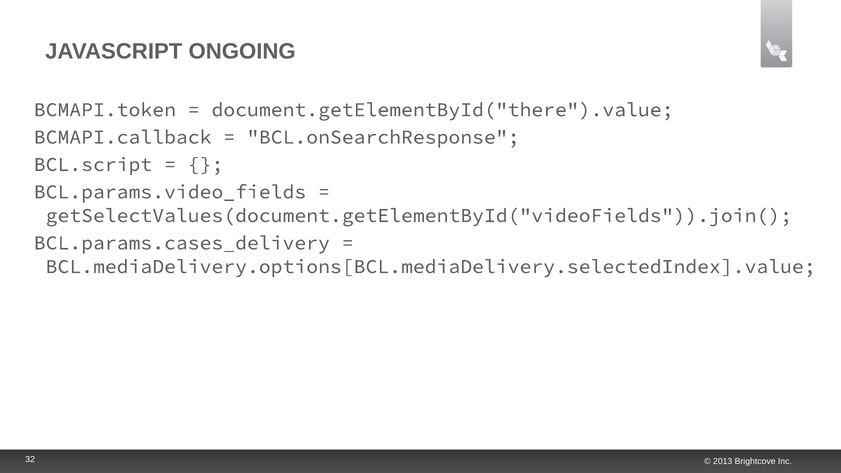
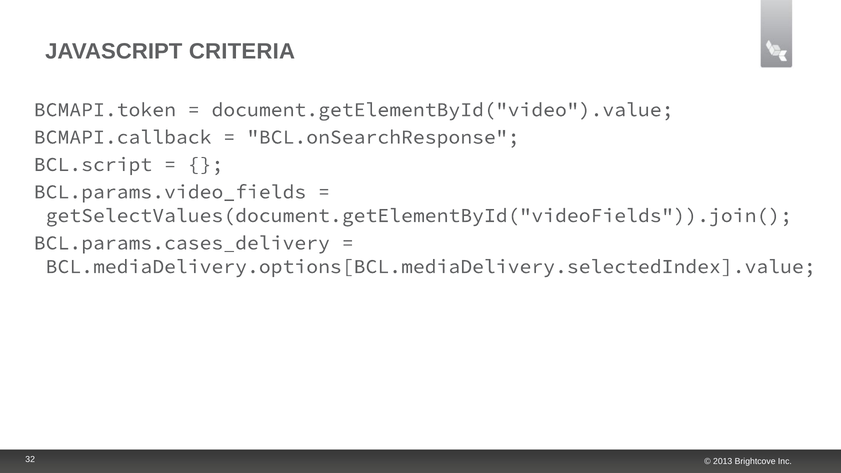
ONGOING: ONGOING -> CRITERIA
document.getElementById("there").value: document.getElementById("there").value -> document.getElementById("video").value
